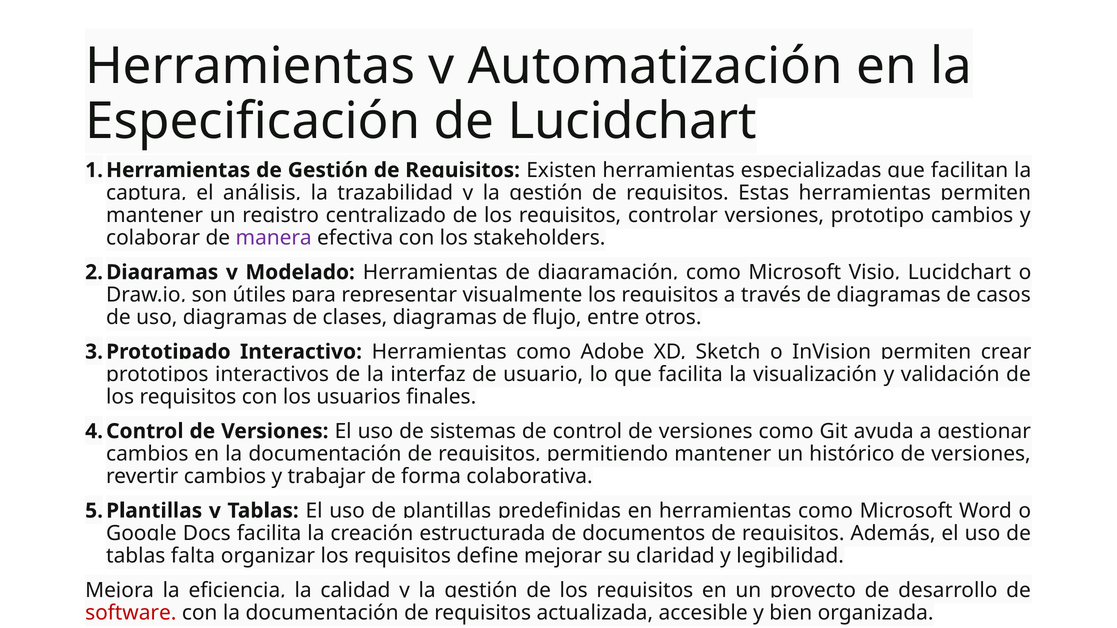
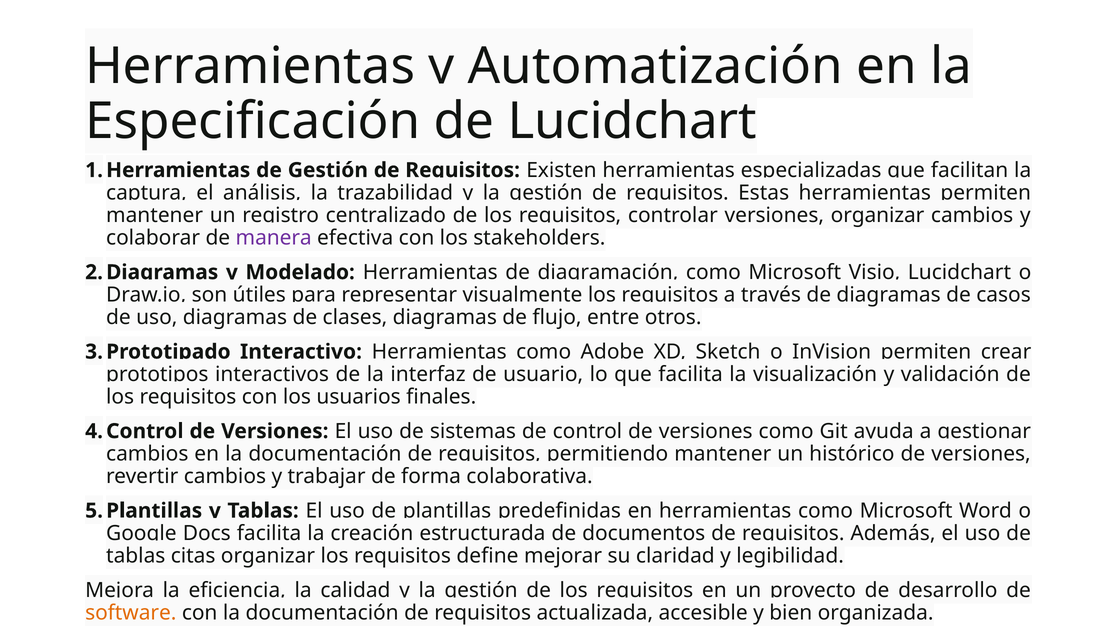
versiones prototipo: prototipo -> organizar
falta: falta -> citas
software colour: red -> orange
